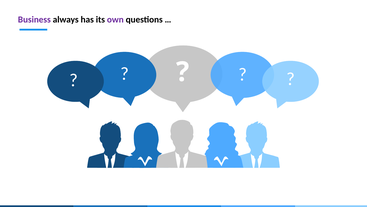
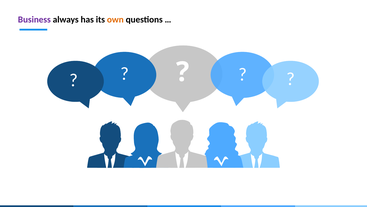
own colour: purple -> orange
